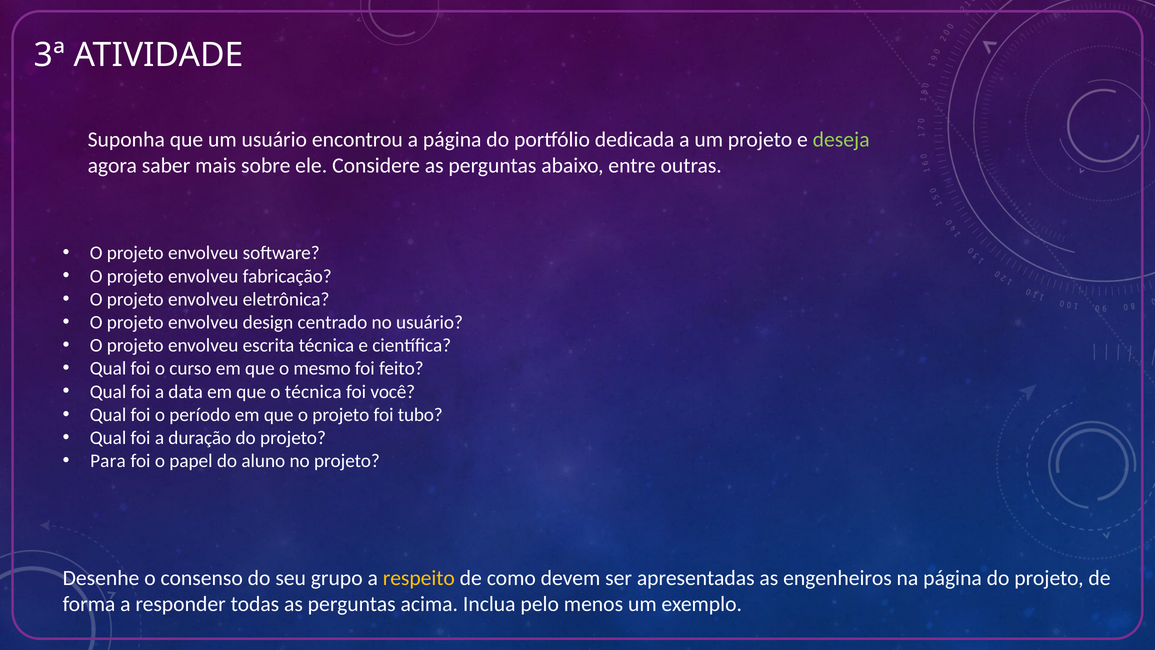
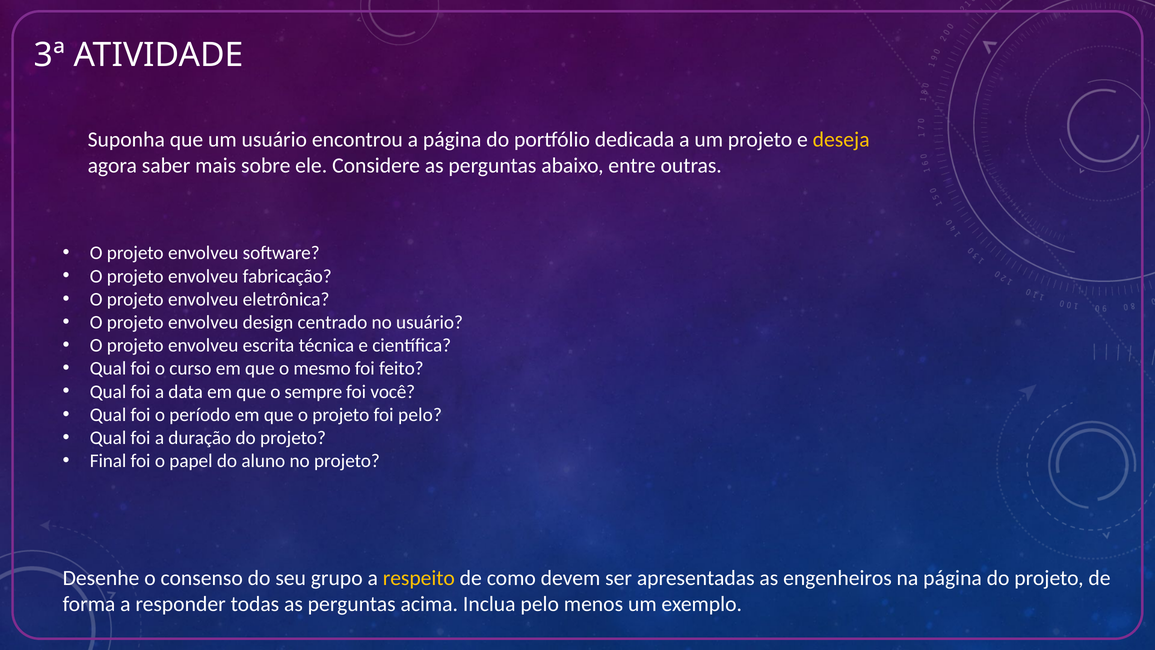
deseja colour: light green -> yellow
o técnica: técnica -> sempre
foi tubo: tubo -> pelo
Para: Para -> Final
